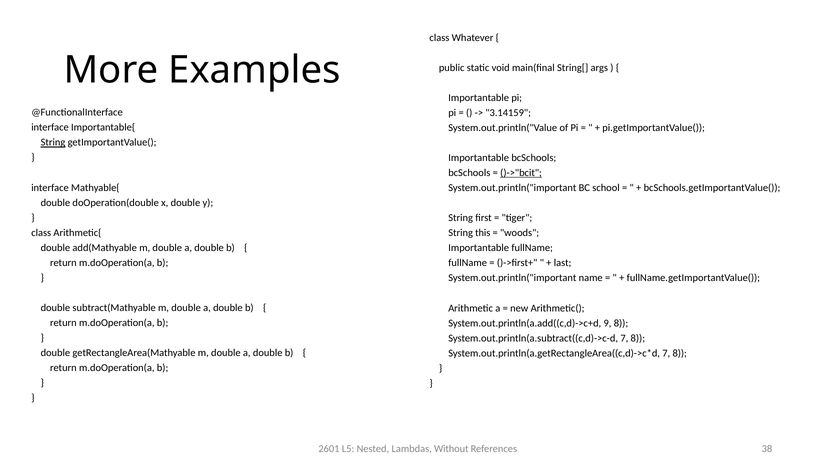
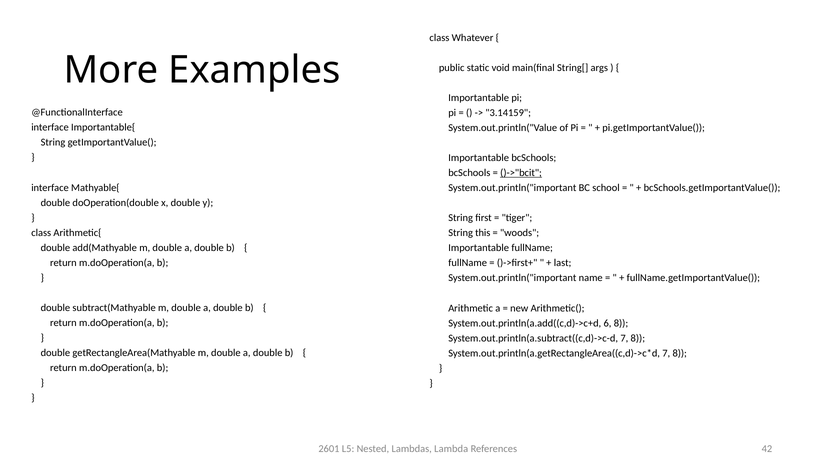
String at (53, 143) underline: present -> none
9: 9 -> 6
Without: Without -> Lambda
38: 38 -> 42
